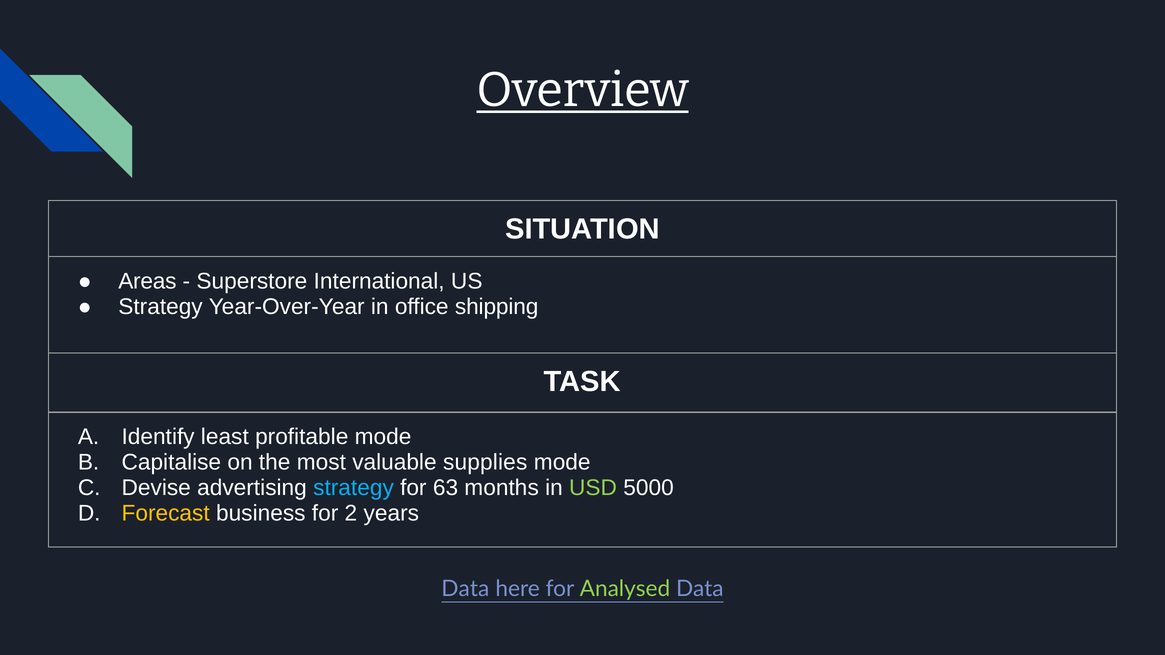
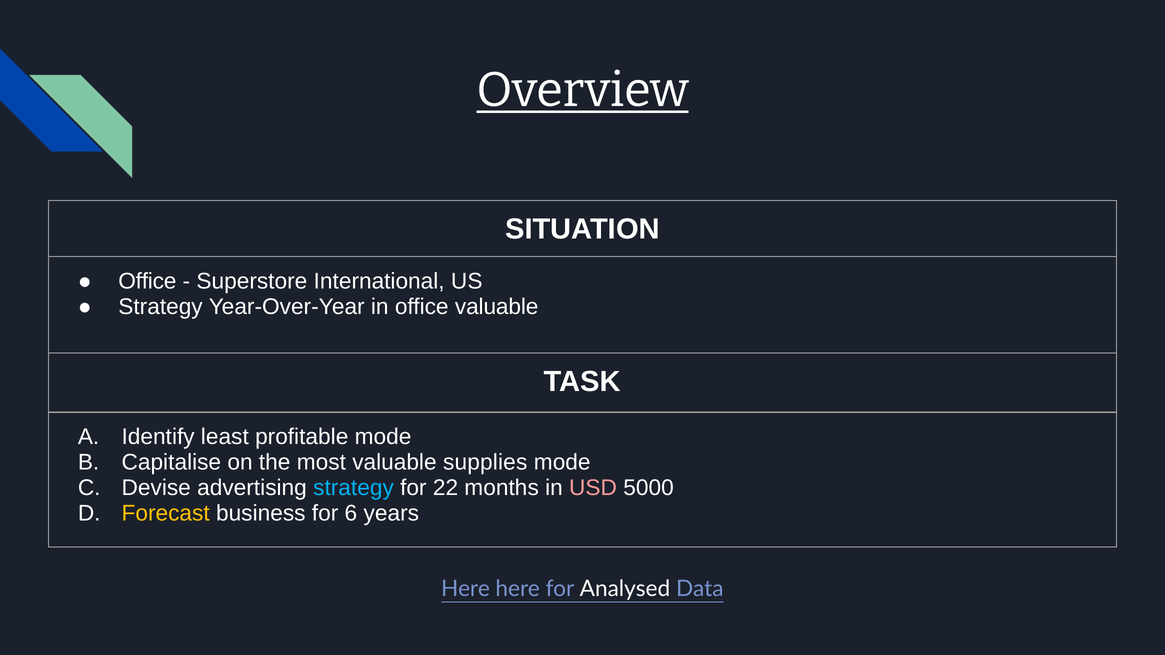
Areas at (147, 281): Areas -> Office
office shipping: shipping -> valuable
63: 63 -> 22
USD colour: light green -> pink
2: 2 -> 6
Data at (465, 589): Data -> Here
Analysed colour: light green -> white
